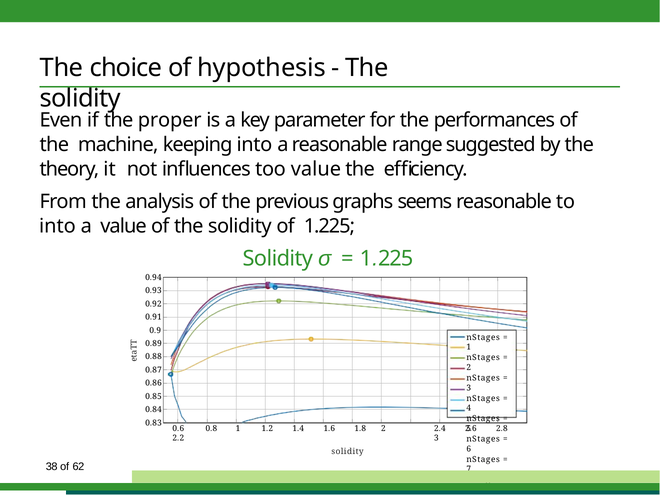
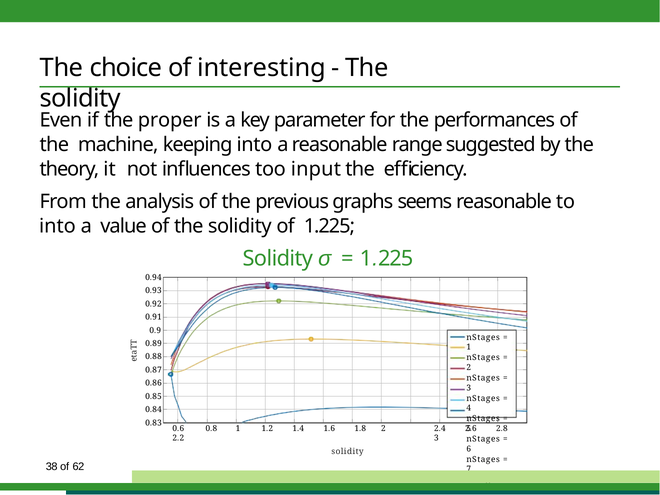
hypothesis: hypothesis -> interesting
too value: value -> input
